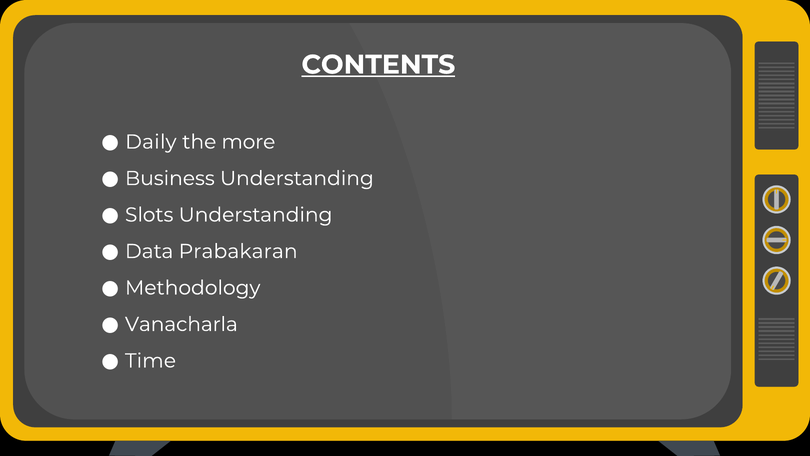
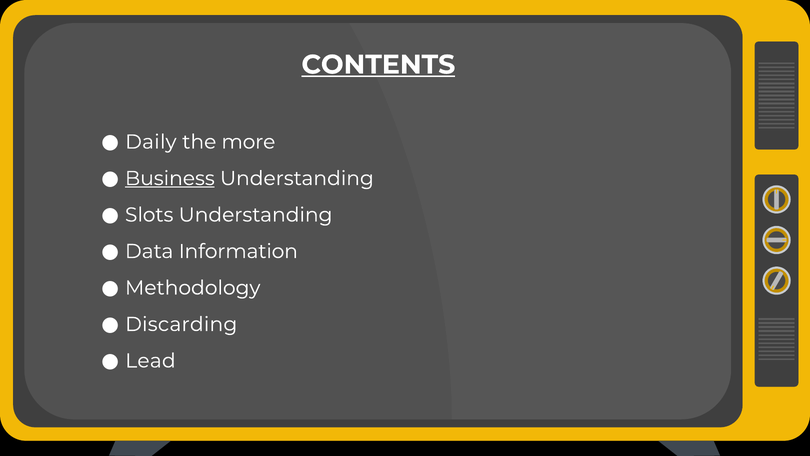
Business underline: none -> present
Prabakaran: Prabakaran -> Information
Vanacharla: Vanacharla -> Discarding
Time: Time -> Lead
